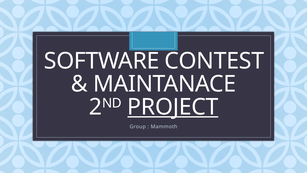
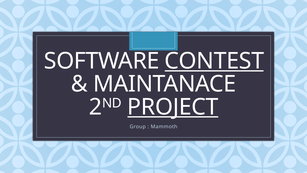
CONTEST underline: none -> present
